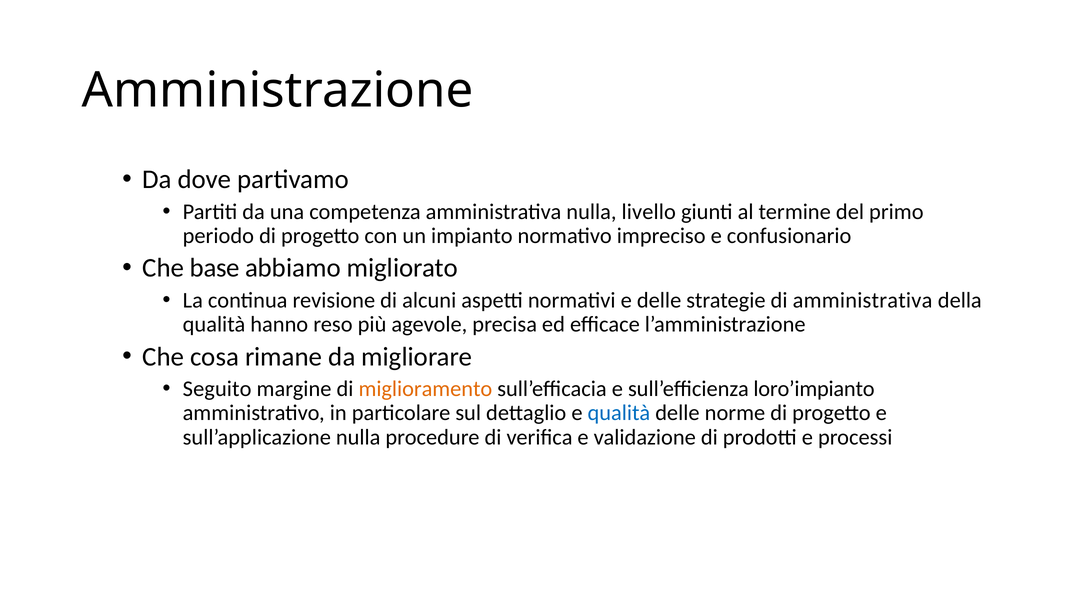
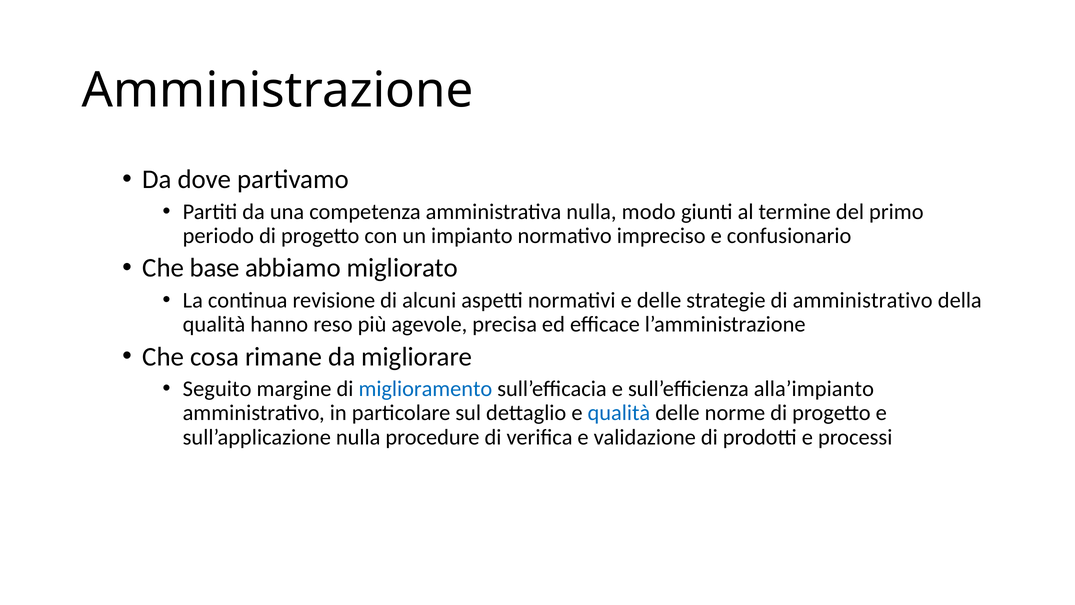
livello: livello -> modo
di amministrativa: amministrativa -> amministrativo
miglioramento colour: orange -> blue
loro’impianto: loro’impianto -> alla’impianto
